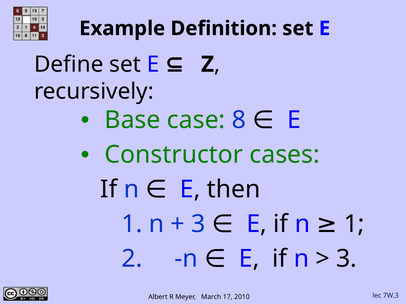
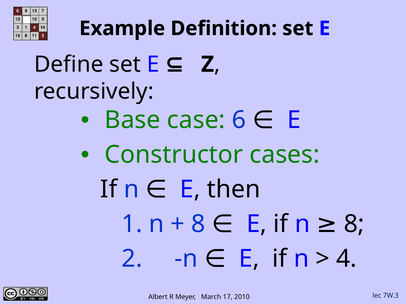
8: 8 -> 6
3 at (198, 224): 3 -> 8
1 at (354, 224): 1 -> 8
3 at (346, 259): 3 -> 4
